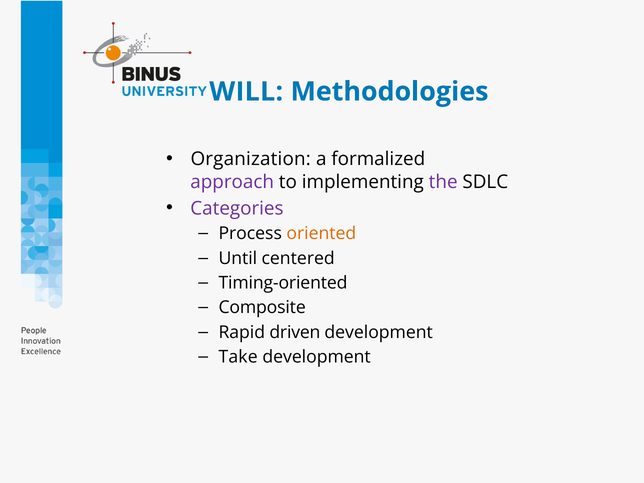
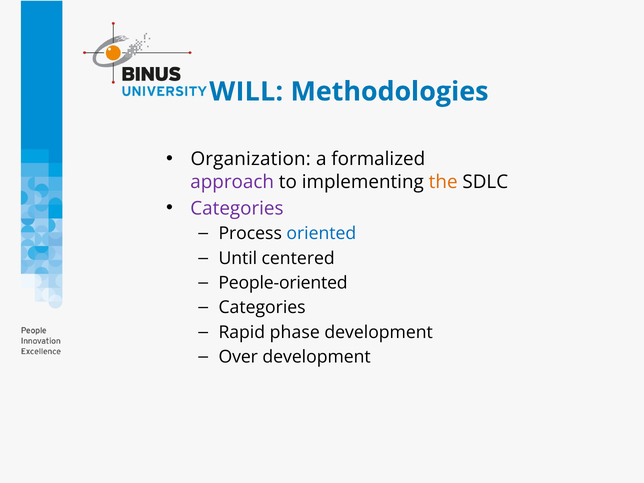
the colour: purple -> orange
oriented colour: orange -> blue
Timing-oriented: Timing-oriented -> People-oriented
Composite at (262, 308): Composite -> Categories
driven: driven -> phase
Take: Take -> Over
